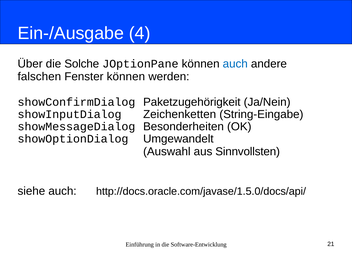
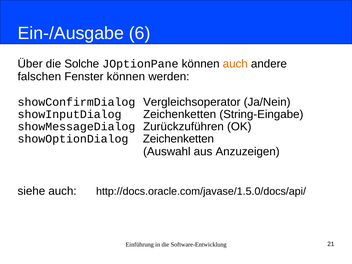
4: 4 -> 6
auch at (235, 64) colour: blue -> orange
Paketzugehörigkeit: Paketzugehörigkeit -> Vergleichsoperator
Besonderheiten: Besonderheiten -> Zurückzuführen
showOptionDialog Umgewandelt: Umgewandelt -> Zeichenketten
Sinnvollsten: Sinnvollsten -> Anzuzeigen
